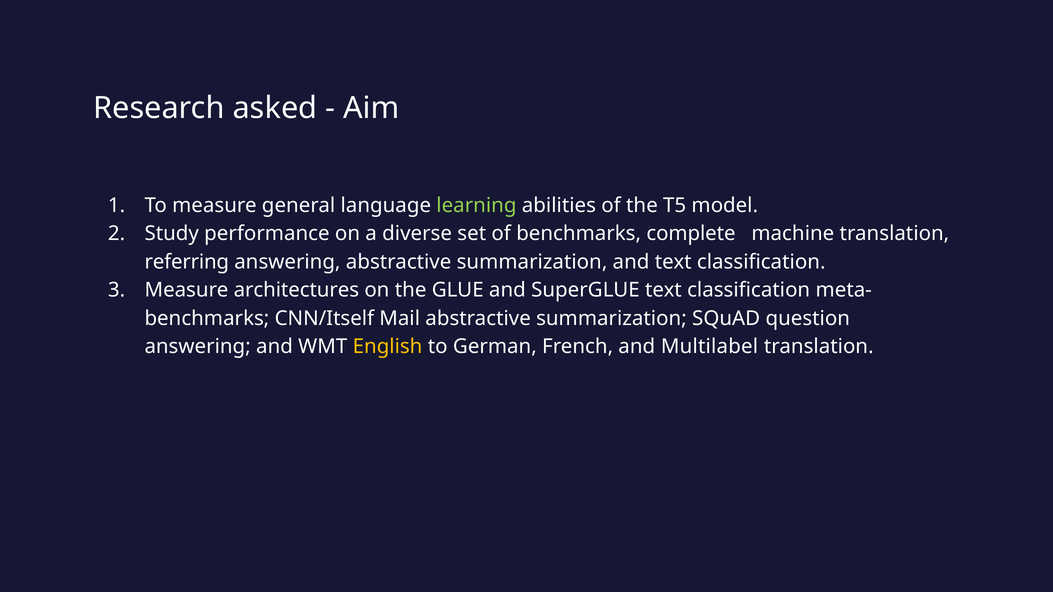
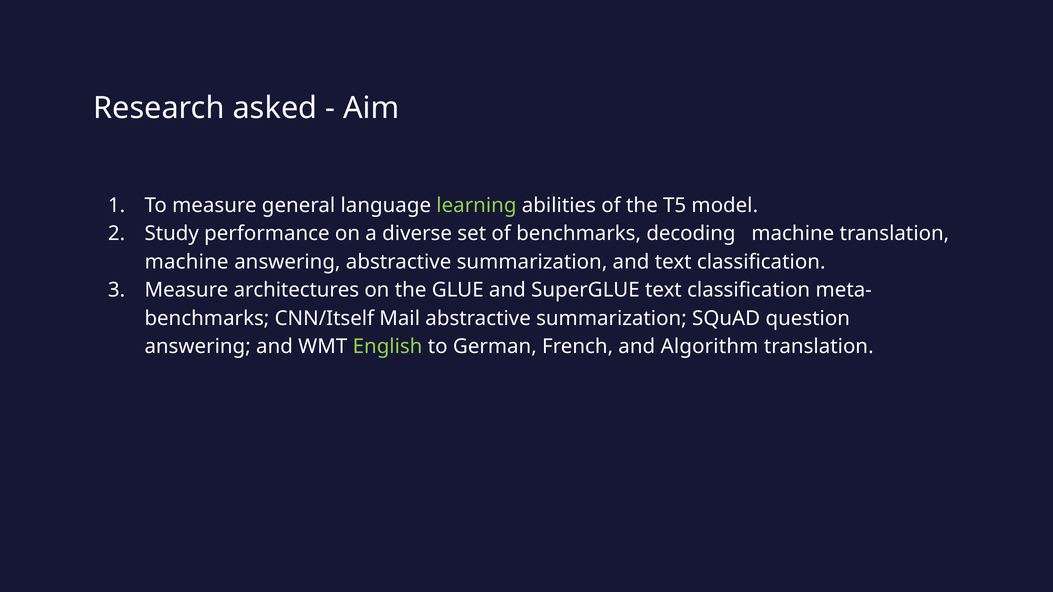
complete: complete -> decoding
referring at (187, 262): referring -> machine
English colour: yellow -> light green
Multilabel: Multilabel -> Algorithm
